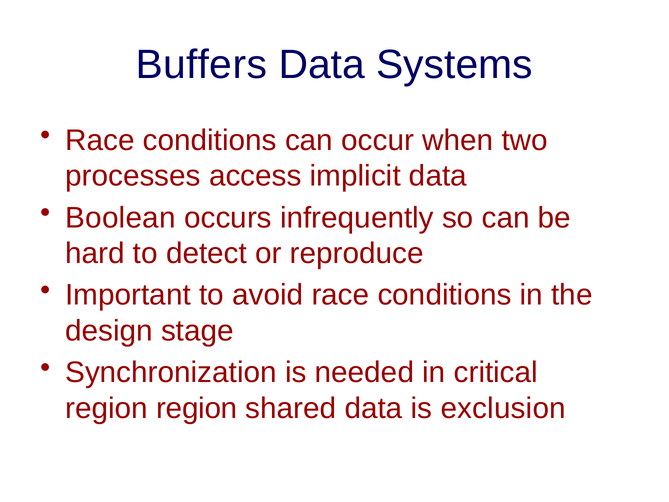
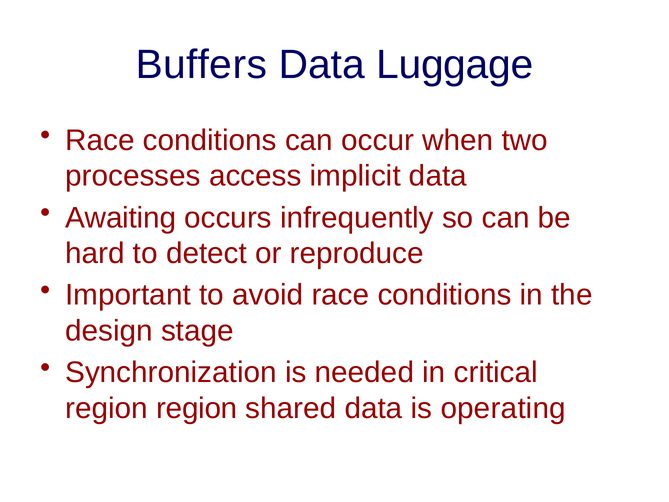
Systems: Systems -> Luggage
Boolean: Boolean -> Awaiting
exclusion: exclusion -> operating
